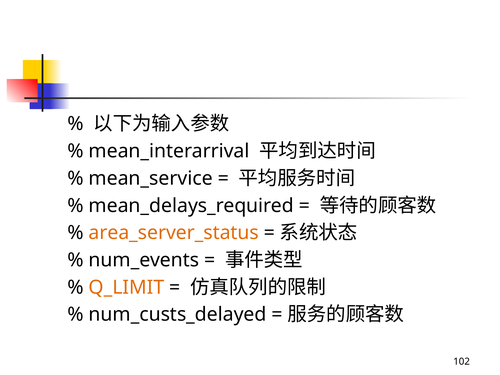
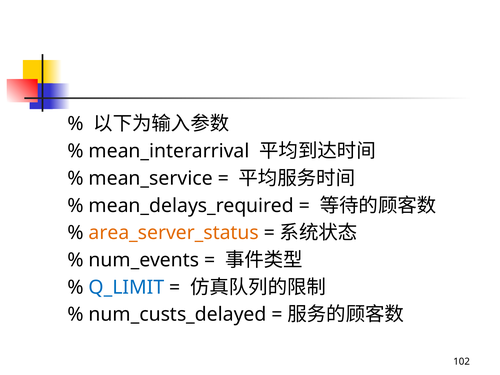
Q_LIMIT colour: orange -> blue
